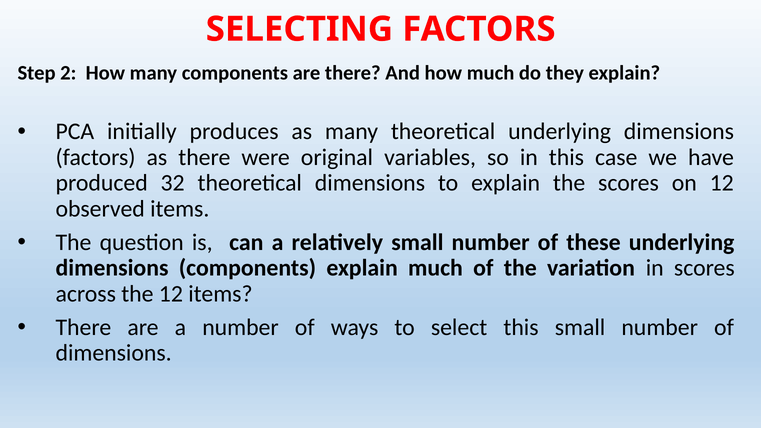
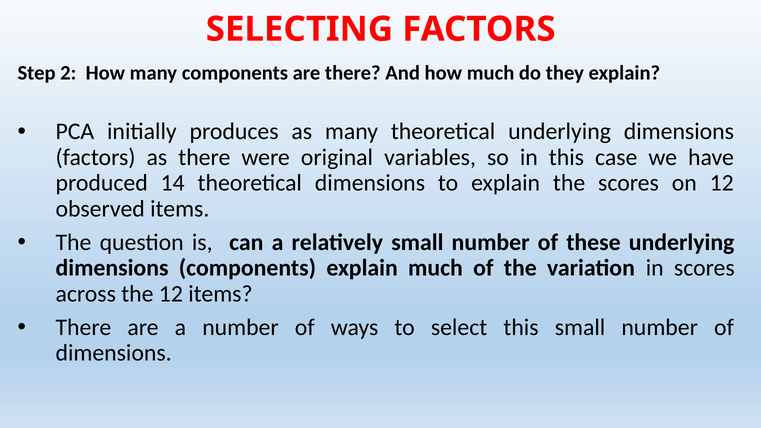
32: 32 -> 14
